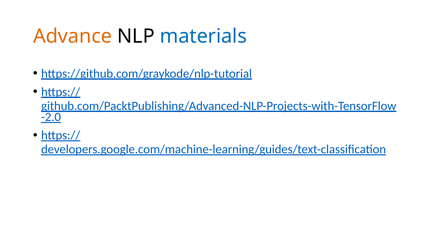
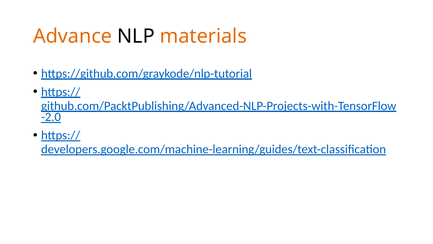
materials colour: blue -> orange
